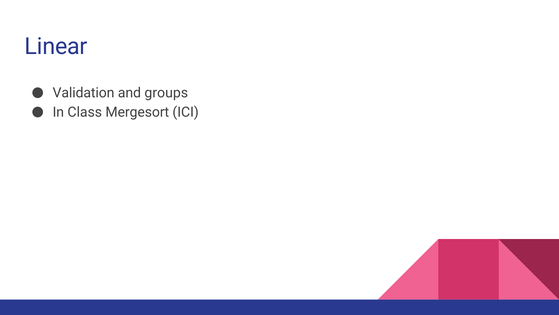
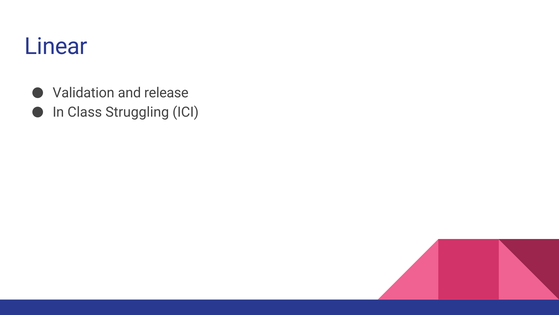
groups: groups -> release
Mergesort: Mergesort -> Struggling
